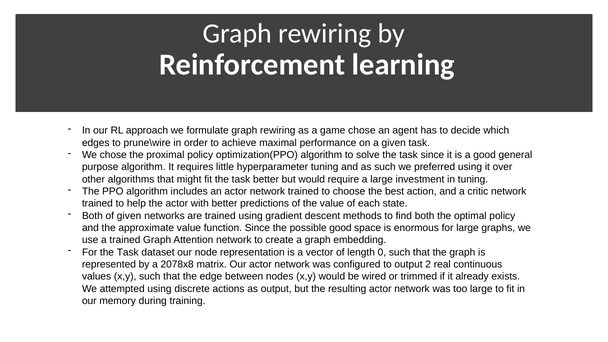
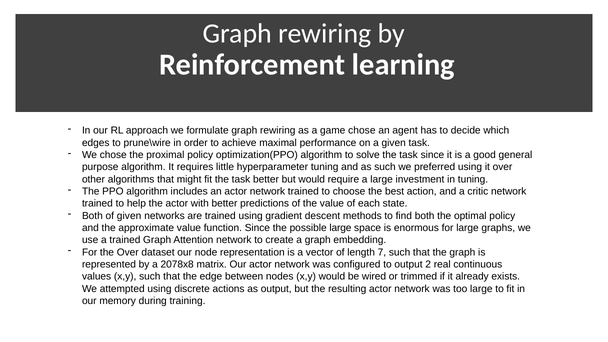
possible good: good -> large
For the Task: Task -> Over
0: 0 -> 7
